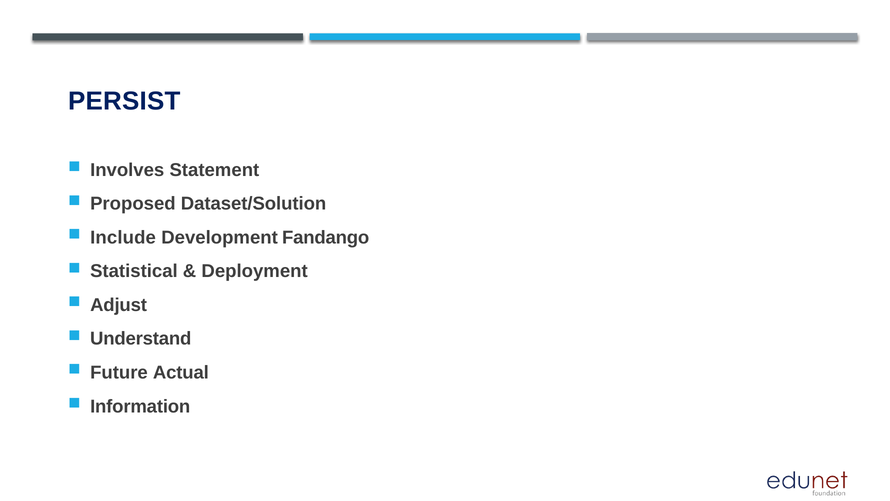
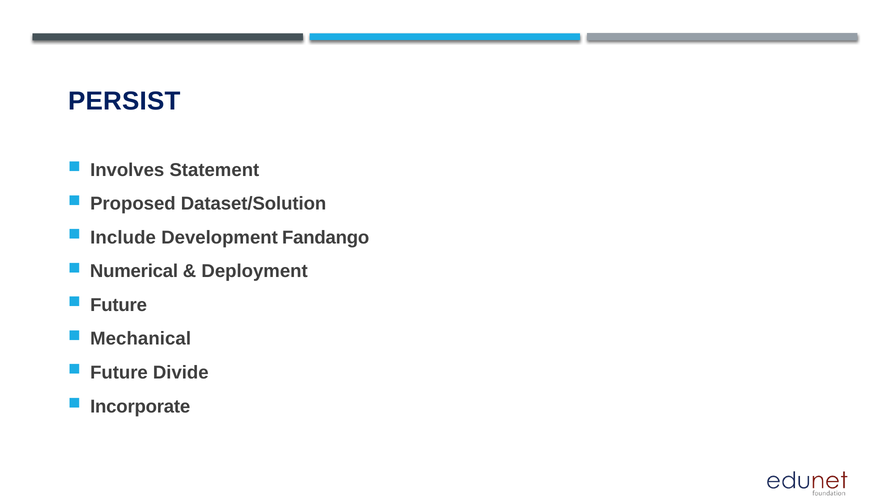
Statistical: Statistical -> Numerical
Adjust at (119, 305): Adjust -> Future
Understand: Understand -> Mechanical
Actual: Actual -> Divide
Information: Information -> Incorporate
